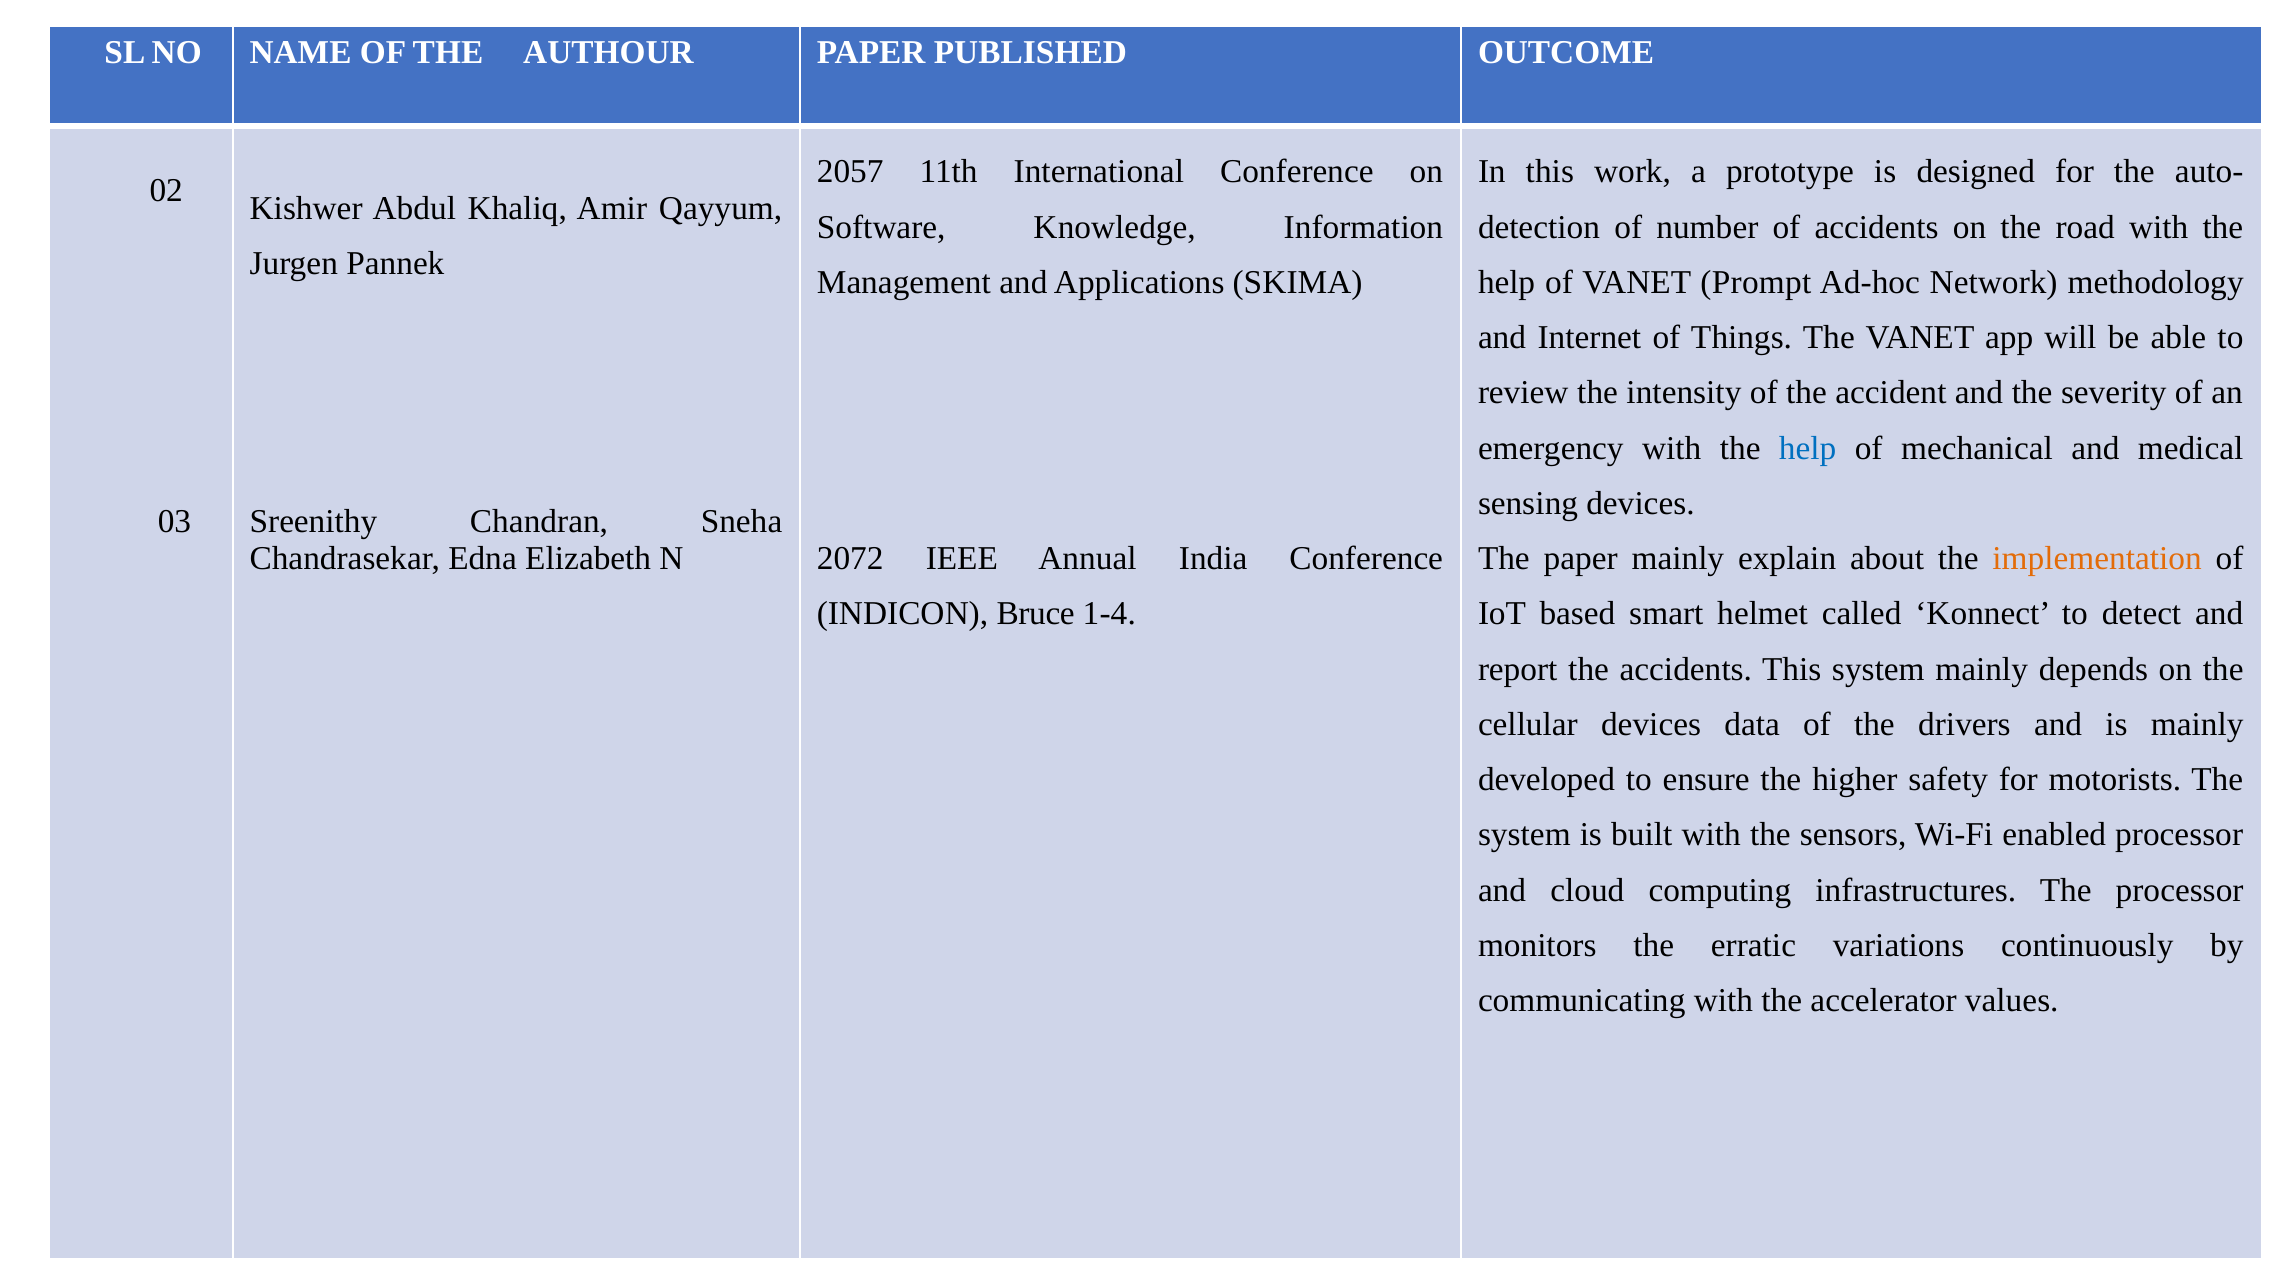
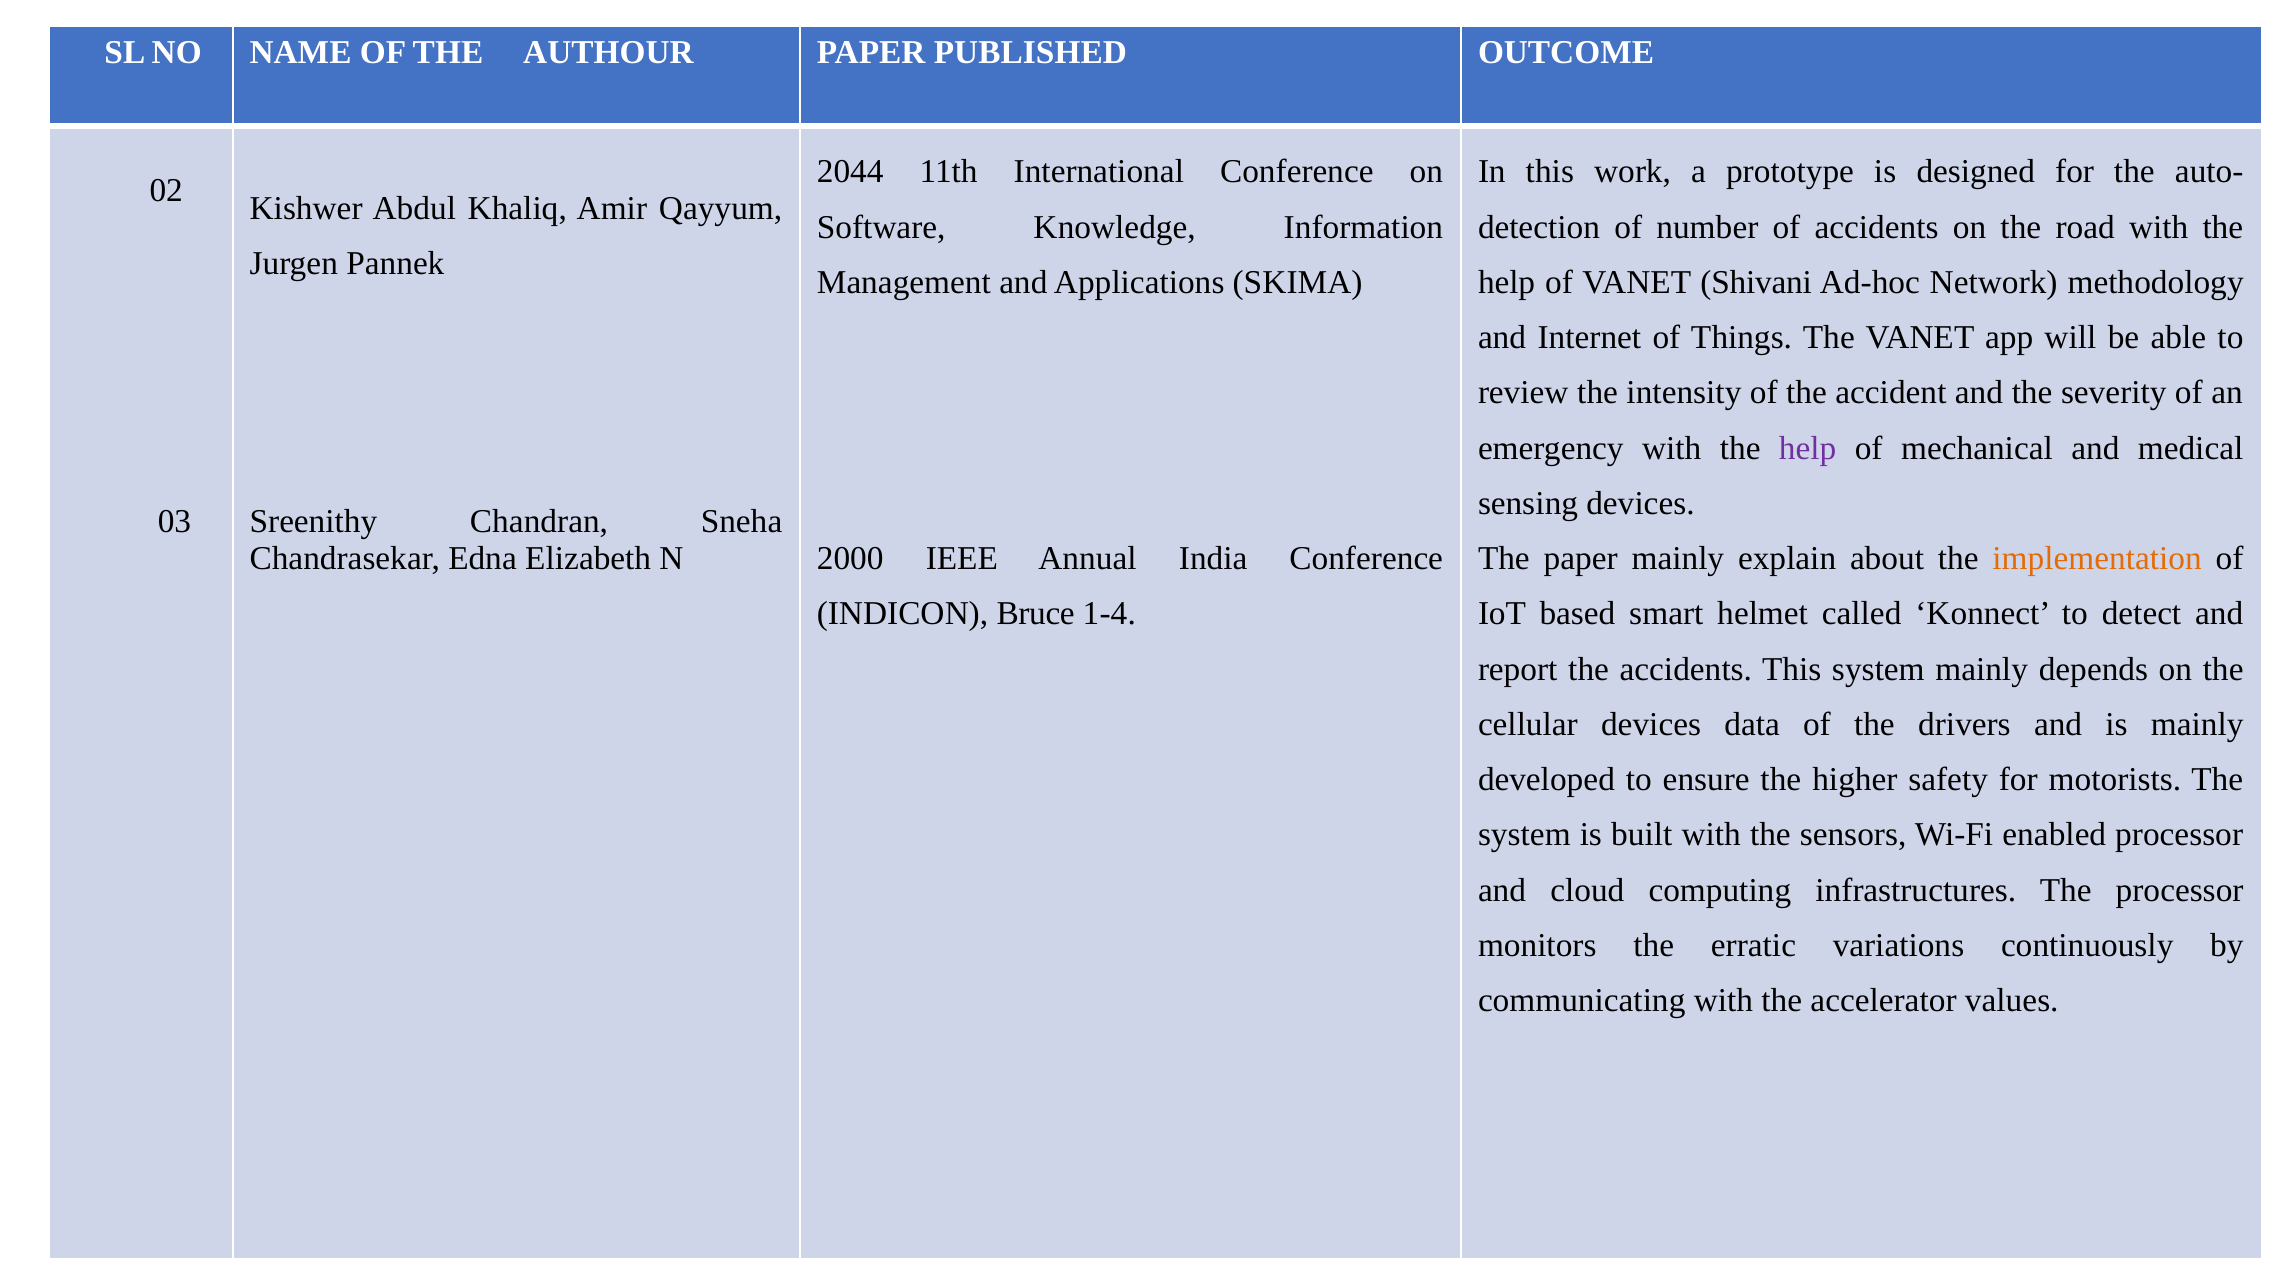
2057: 2057 -> 2044
Prompt: Prompt -> Shivani
help at (1808, 448) colour: blue -> purple
2072: 2072 -> 2000
